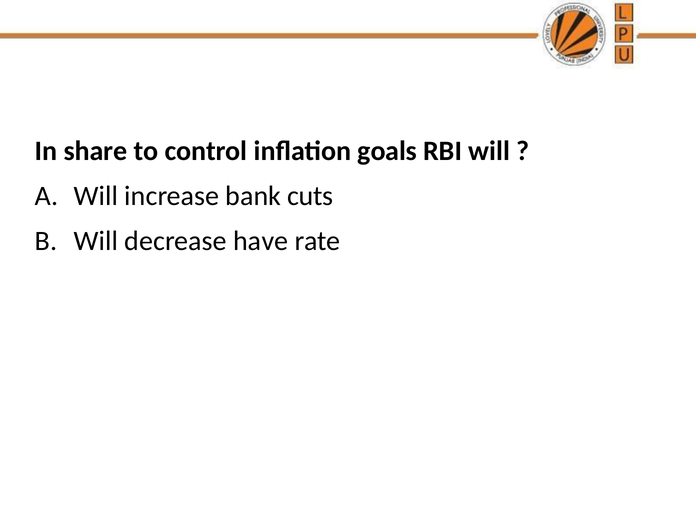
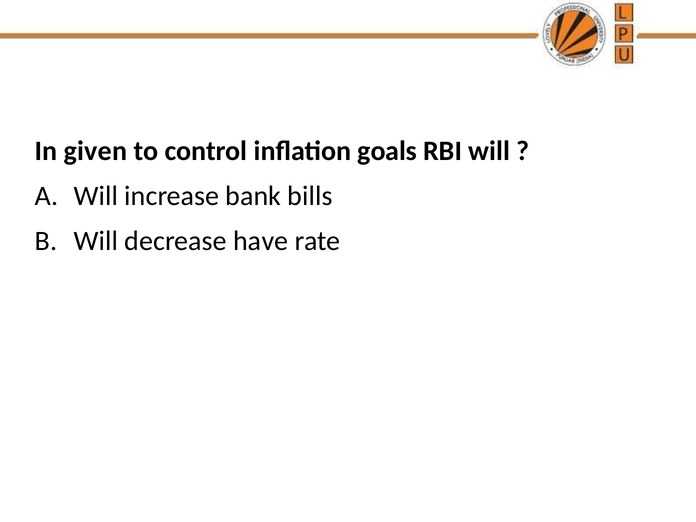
share: share -> given
cuts: cuts -> bills
